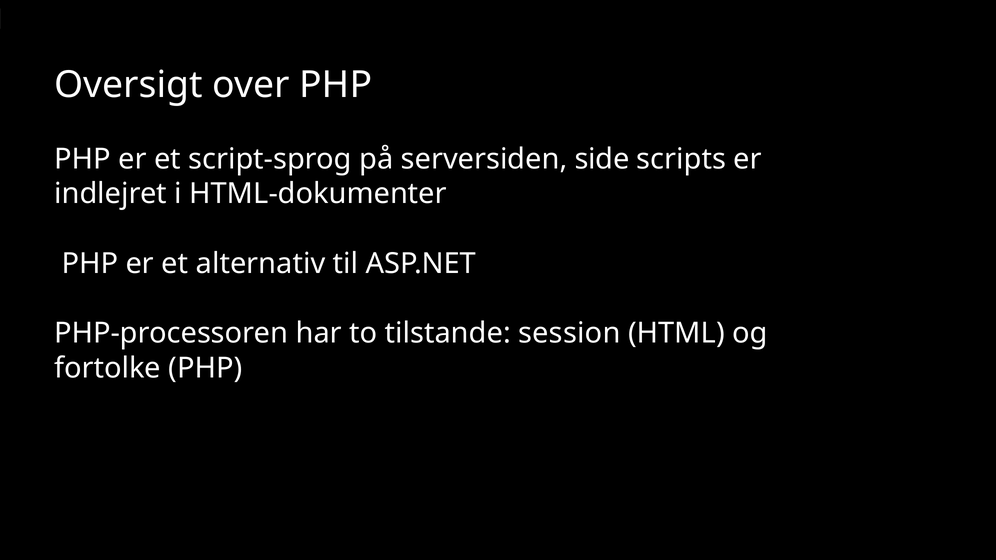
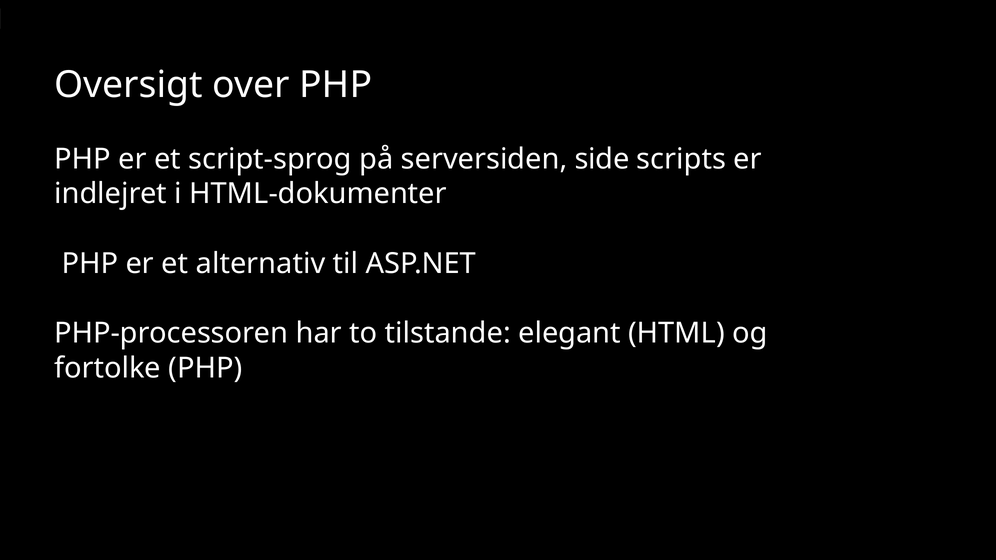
session: session -> elegant
